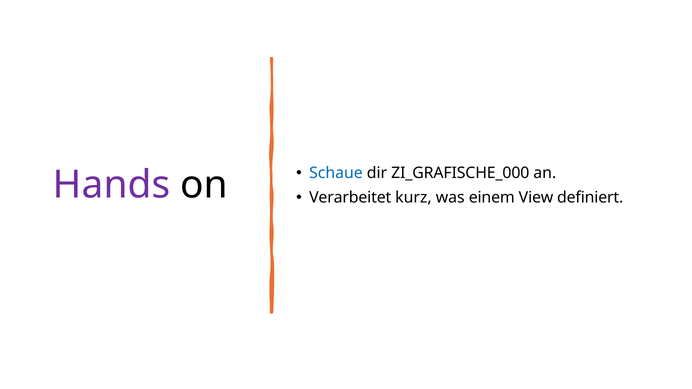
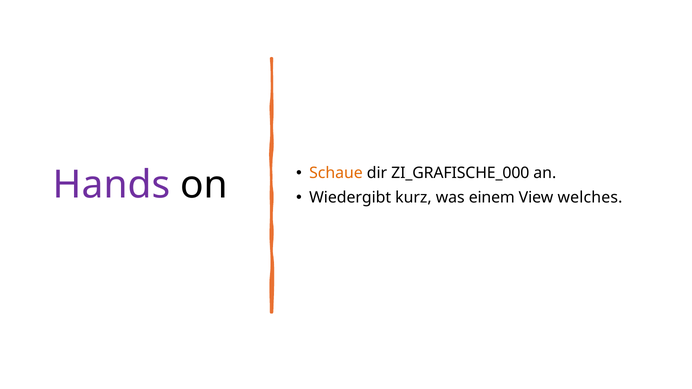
Schaue colour: blue -> orange
Verarbeitet: Verarbeitet -> Wiedergibt
definiert: definiert -> welches
